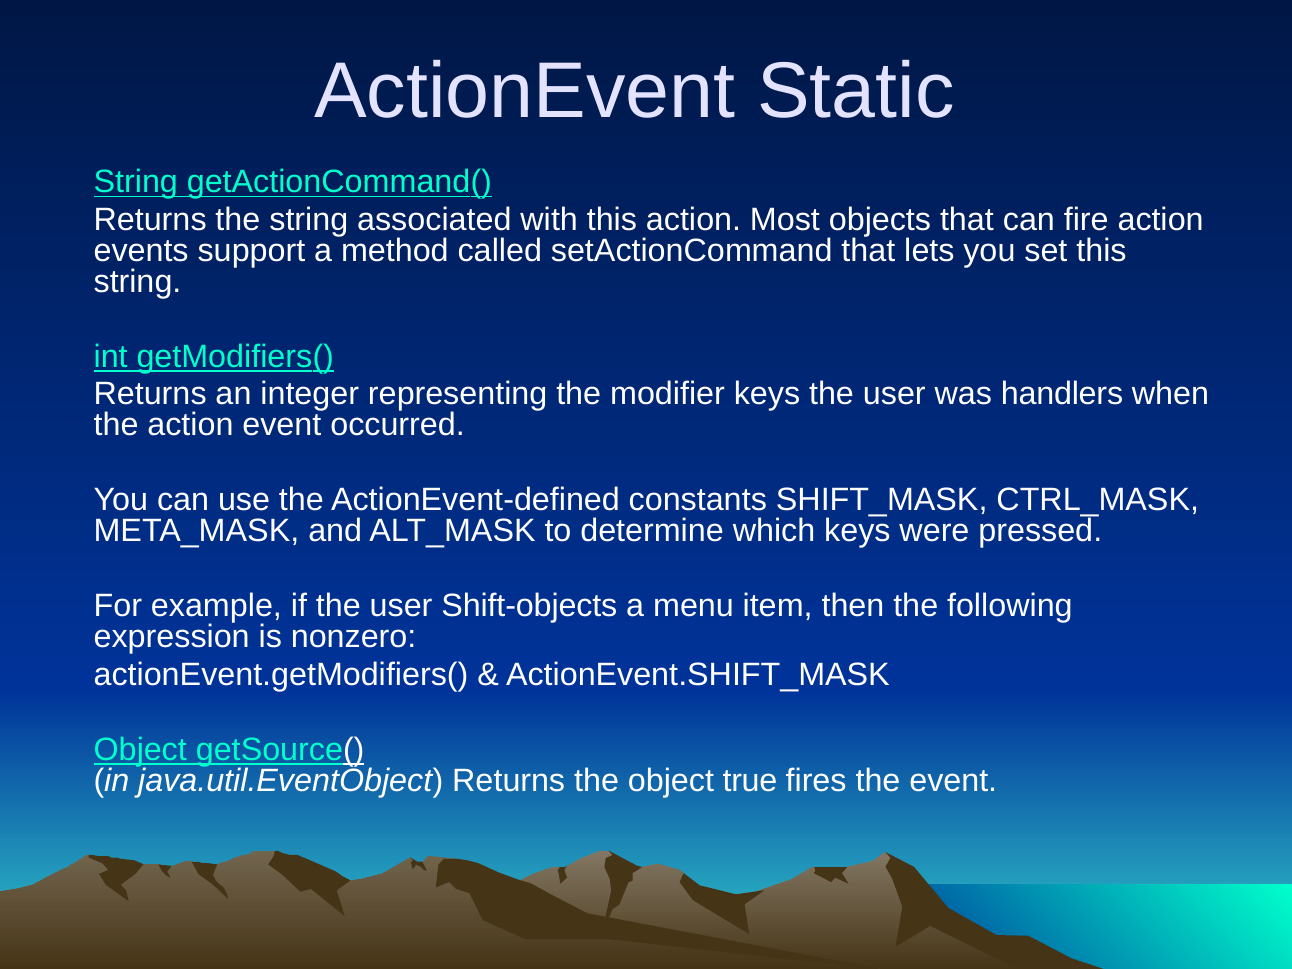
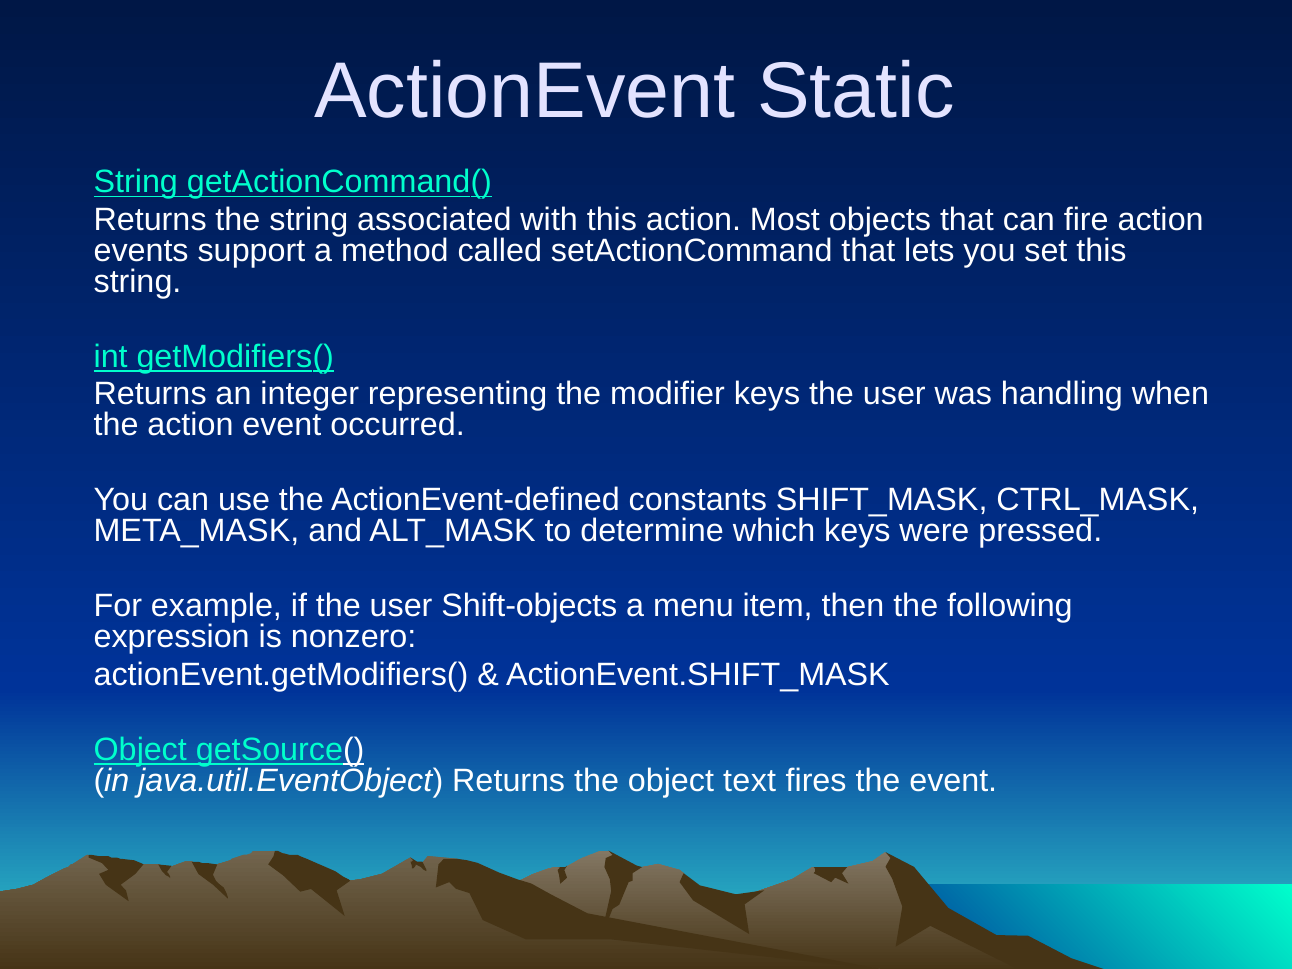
handlers: handlers -> handling
true: true -> text
